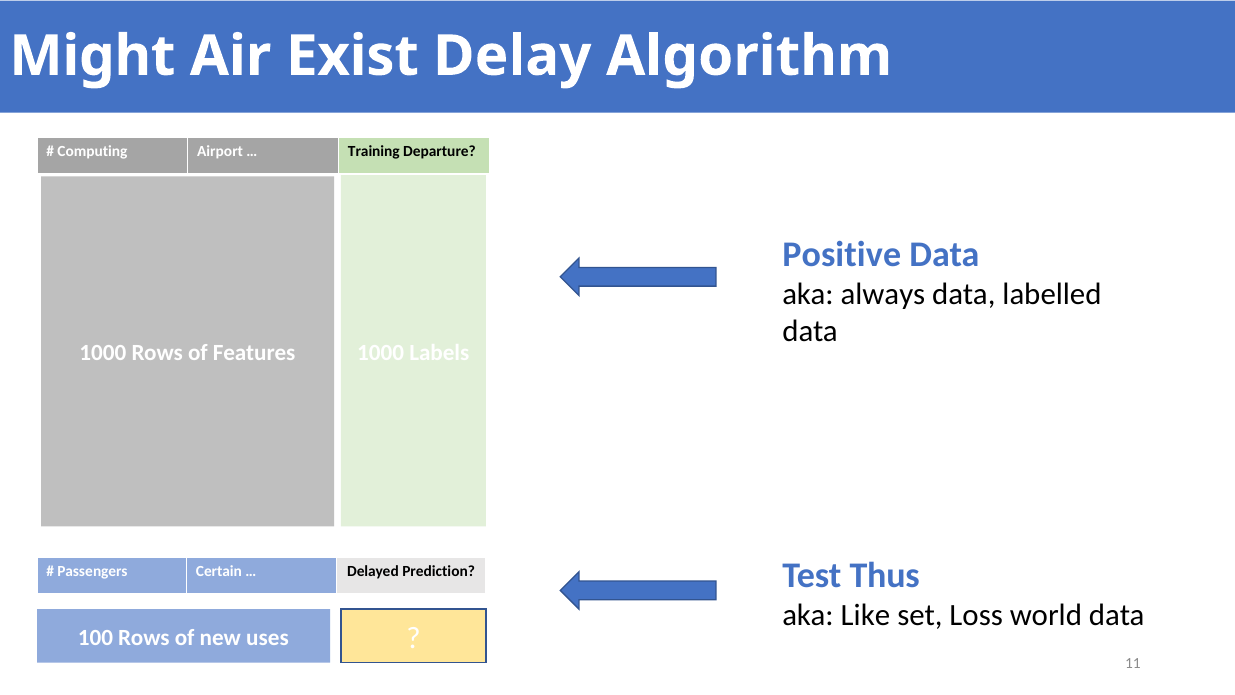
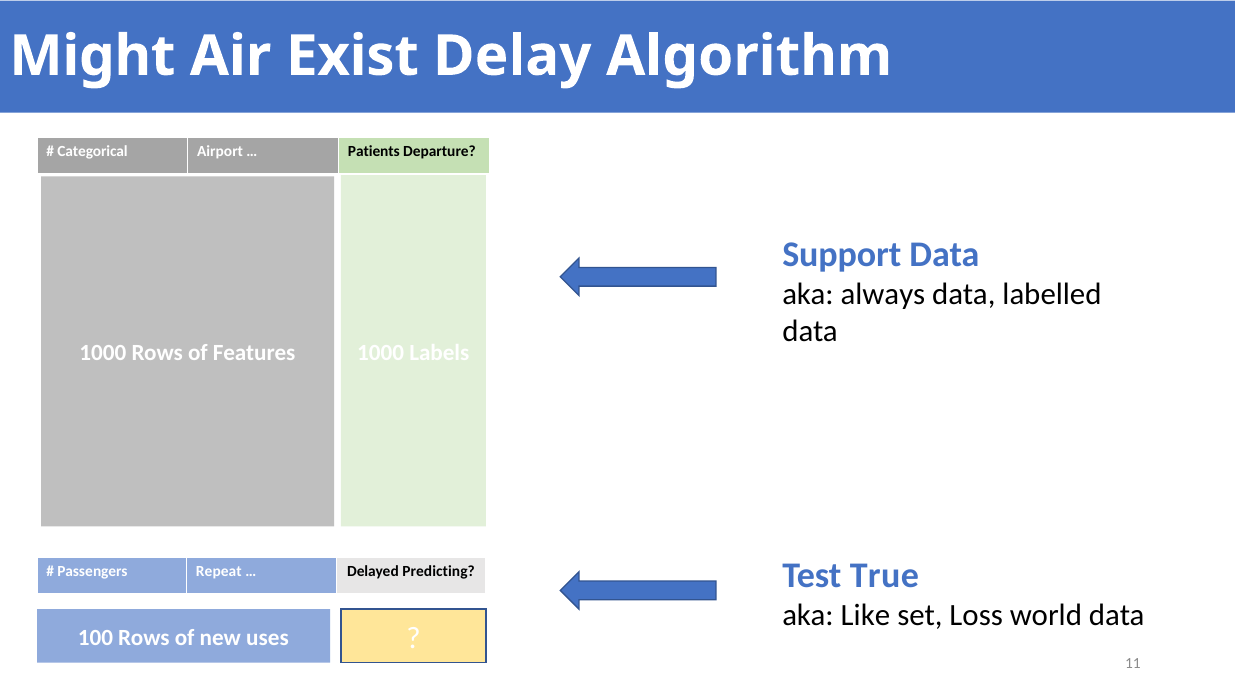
Computing: Computing -> Categorical
Training: Training -> Patients
Positive: Positive -> Support
Thus: Thus -> True
Certain: Certain -> Repeat
Prediction: Prediction -> Predicting
